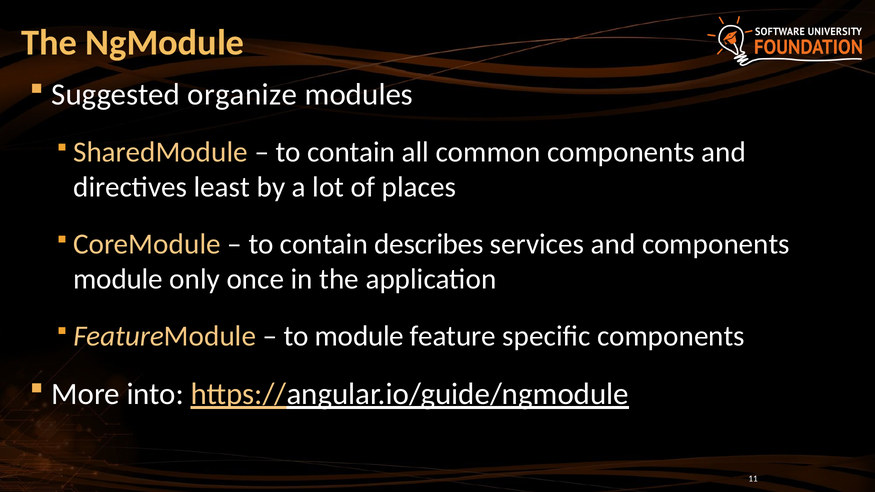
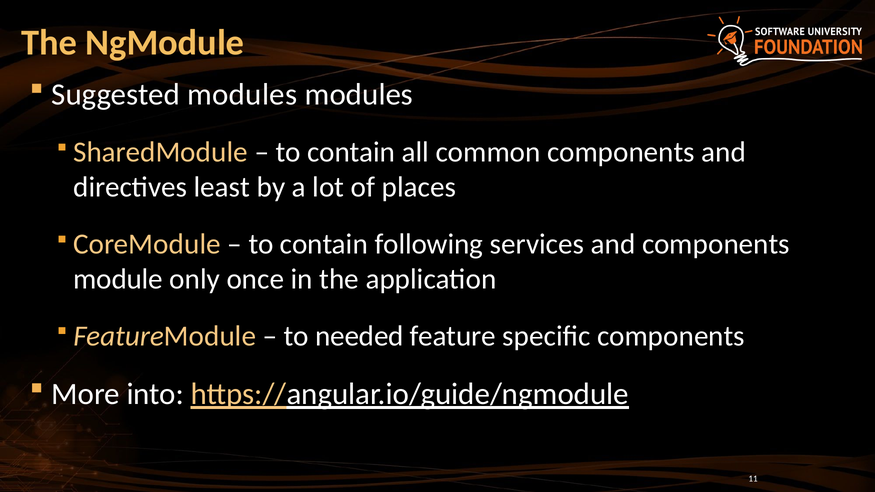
Suggested organize: organize -> modules
describes: describes -> following
to module: module -> needed
